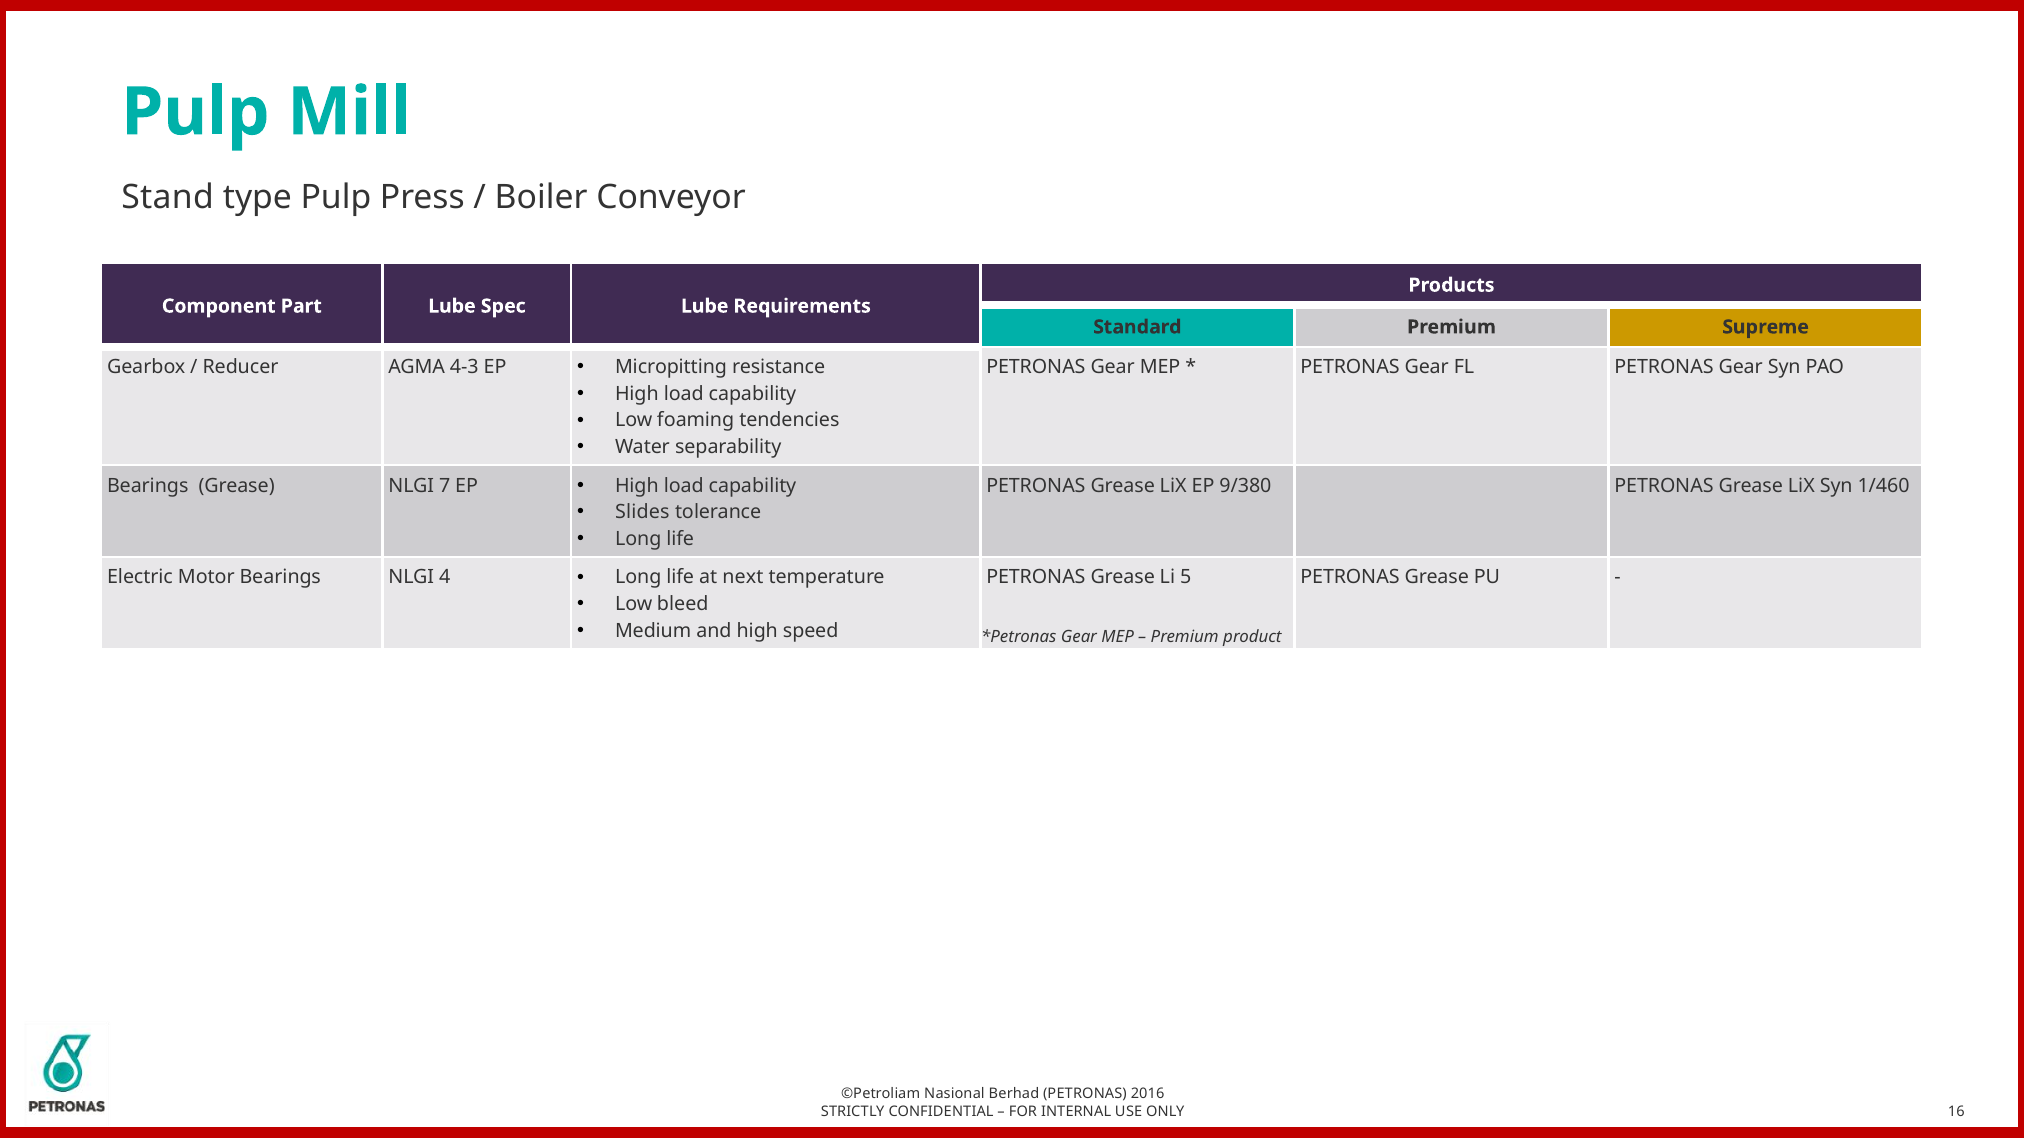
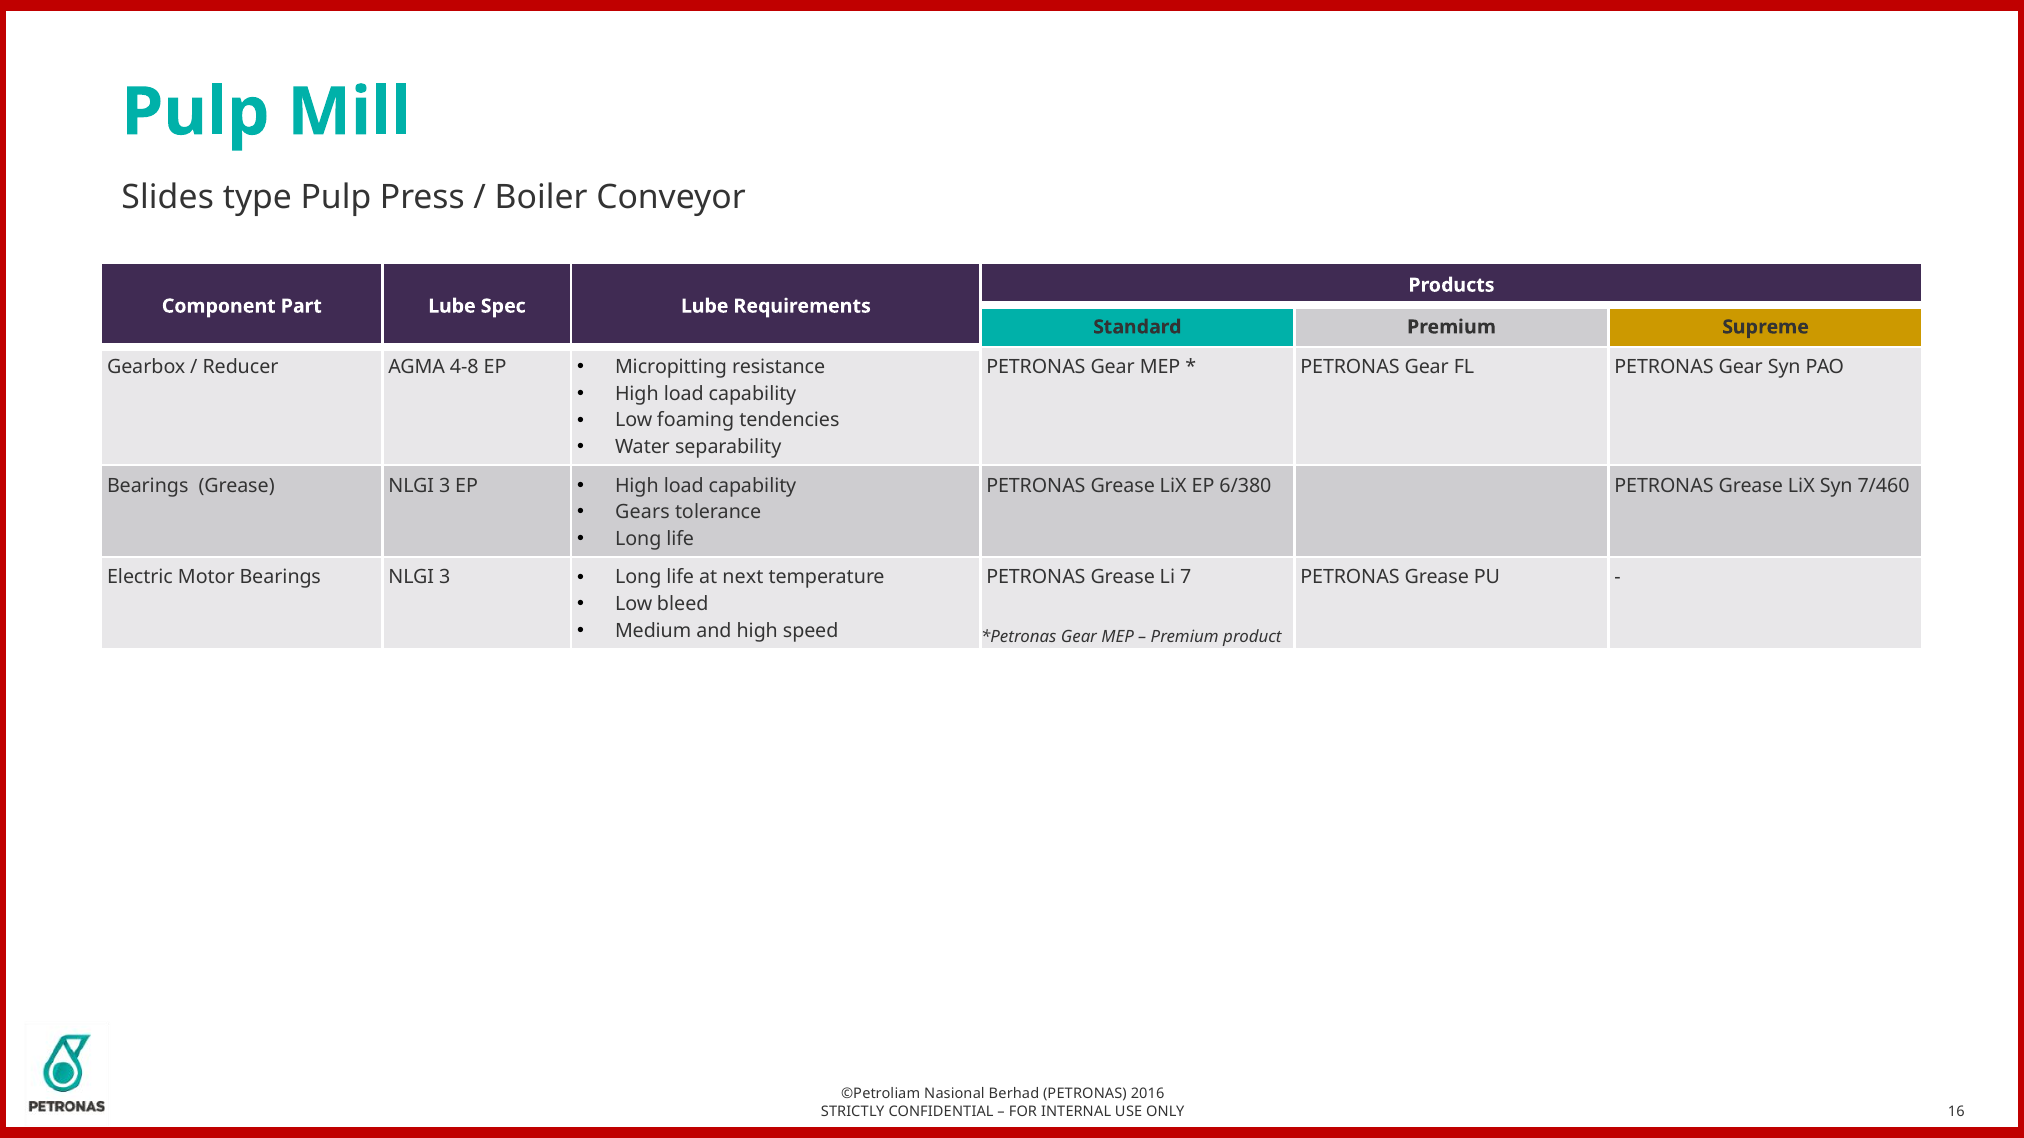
Stand: Stand -> Slides
4-3: 4-3 -> 4-8
Grease NLGI 7: 7 -> 3
9/380: 9/380 -> 6/380
1/460: 1/460 -> 7/460
Slides: Slides -> Gears
Bearings NLGI 4: 4 -> 3
5: 5 -> 7
